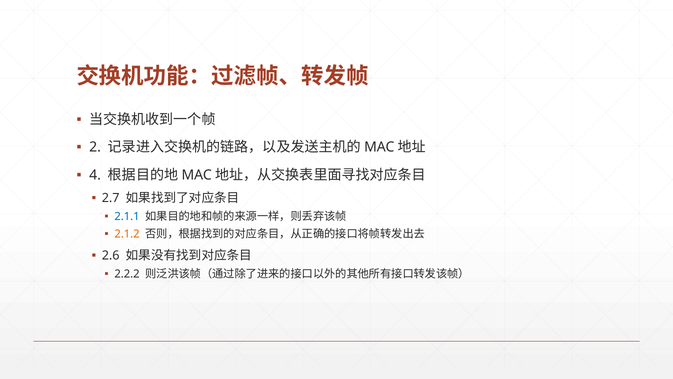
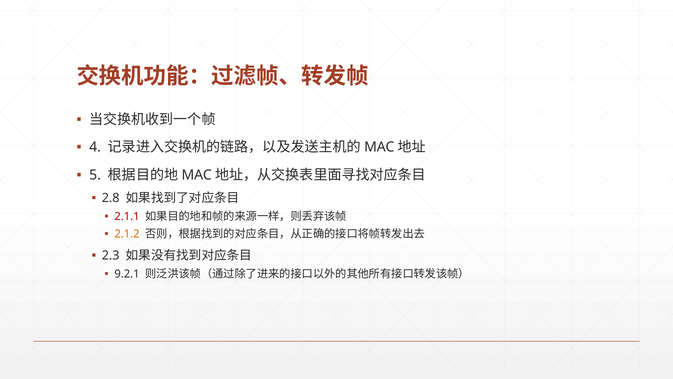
2: 2 -> 4
4: 4 -> 5
2.7: 2.7 -> 2.8
2.1.1 colour: blue -> red
2.6: 2.6 -> 2.3
2.2.2: 2.2.2 -> 9.2.1
